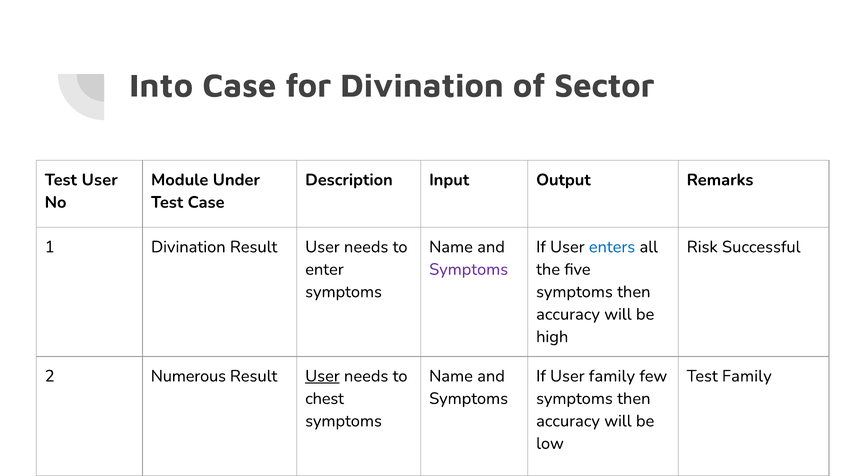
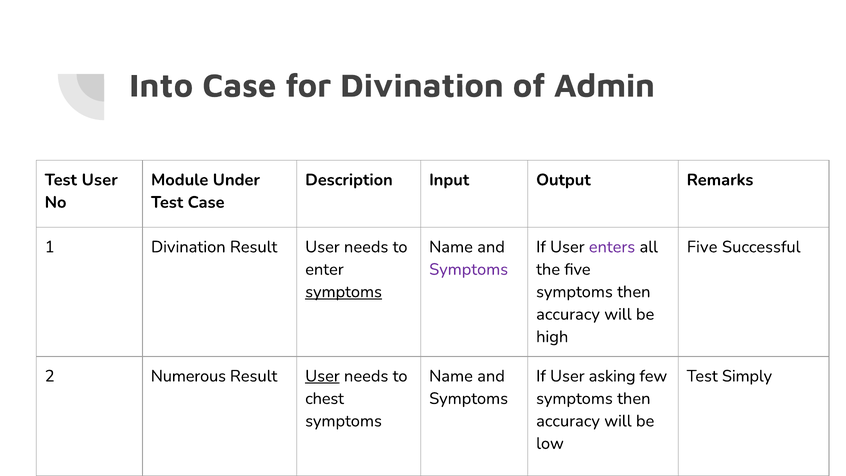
Sector: Sector -> Admin
enters colour: blue -> purple
Risk at (702, 247): Risk -> Five
symptoms at (344, 292) underline: none -> present
User family: family -> asking
Test Family: Family -> Simply
